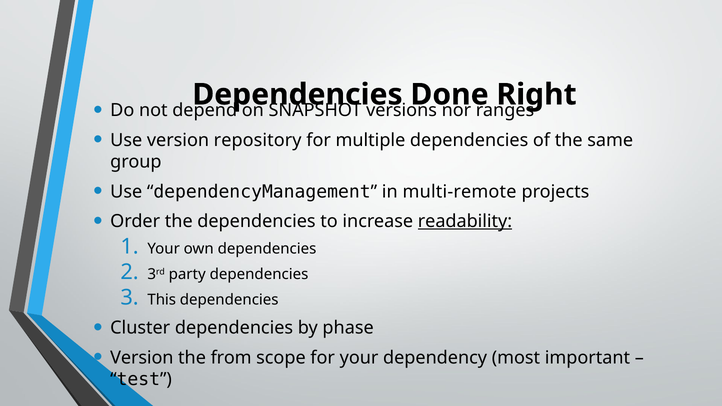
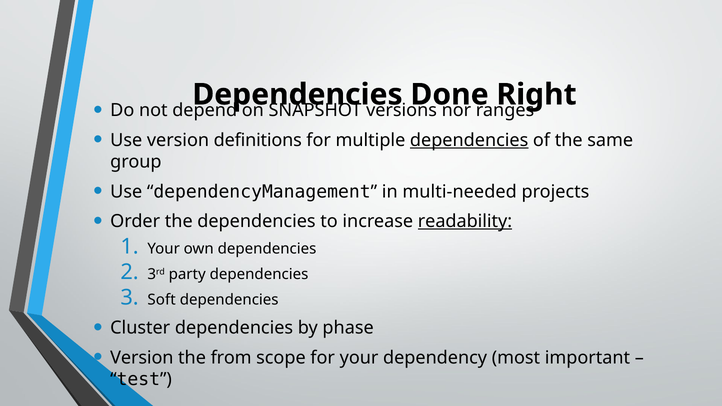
repository: repository -> definitions
dependencies at (469, 140) underline: none -> present
multi-remote: multi-remote -> multi-needed
This: This -> Soft
